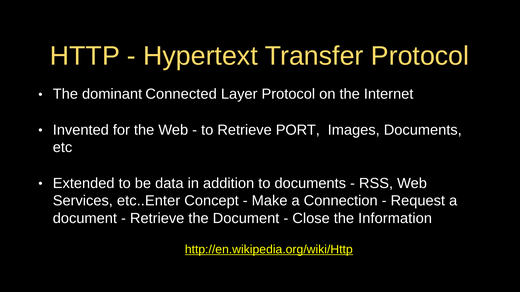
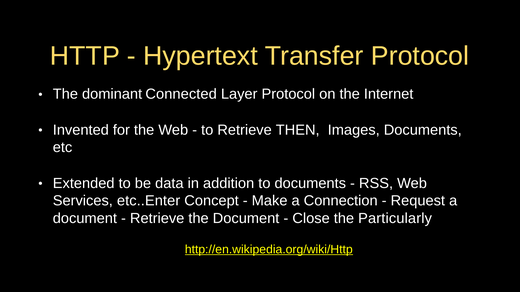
PORT: PORT -> THEN
Information: Information -> Particularly
